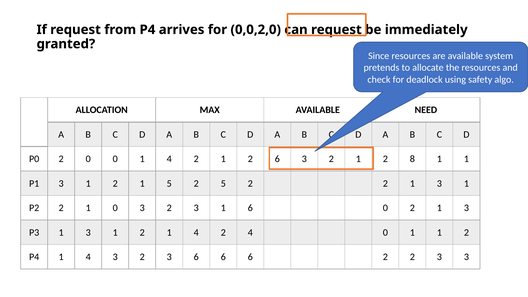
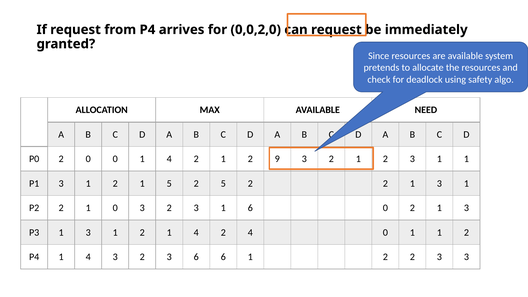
2 6: 6 -> 9
1 2 8: 8 -> 3
6 6 6: 6 -> 1
